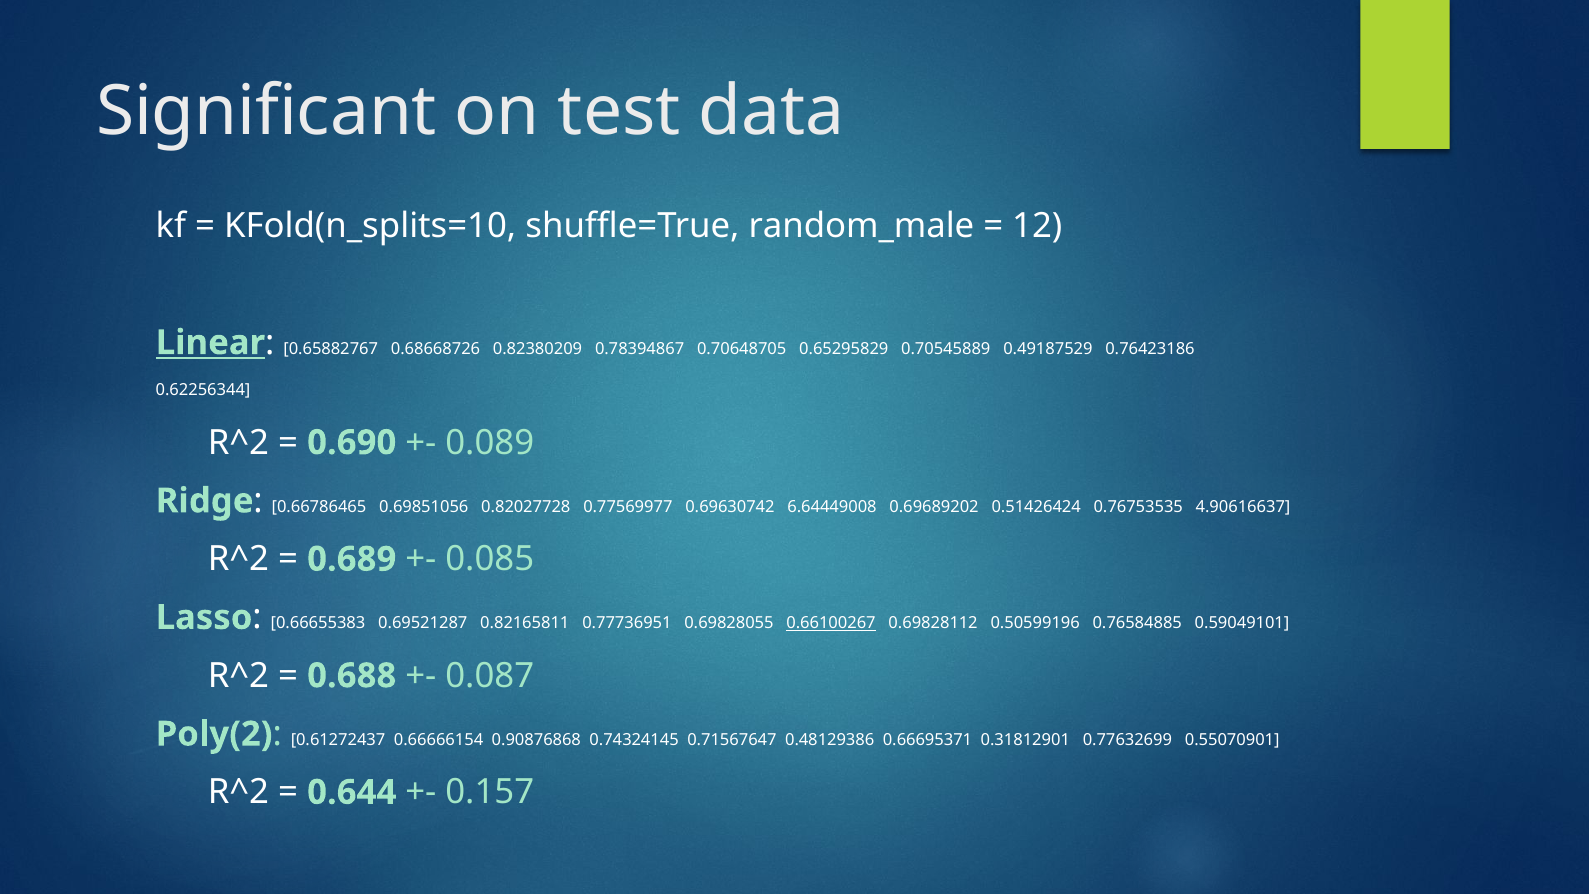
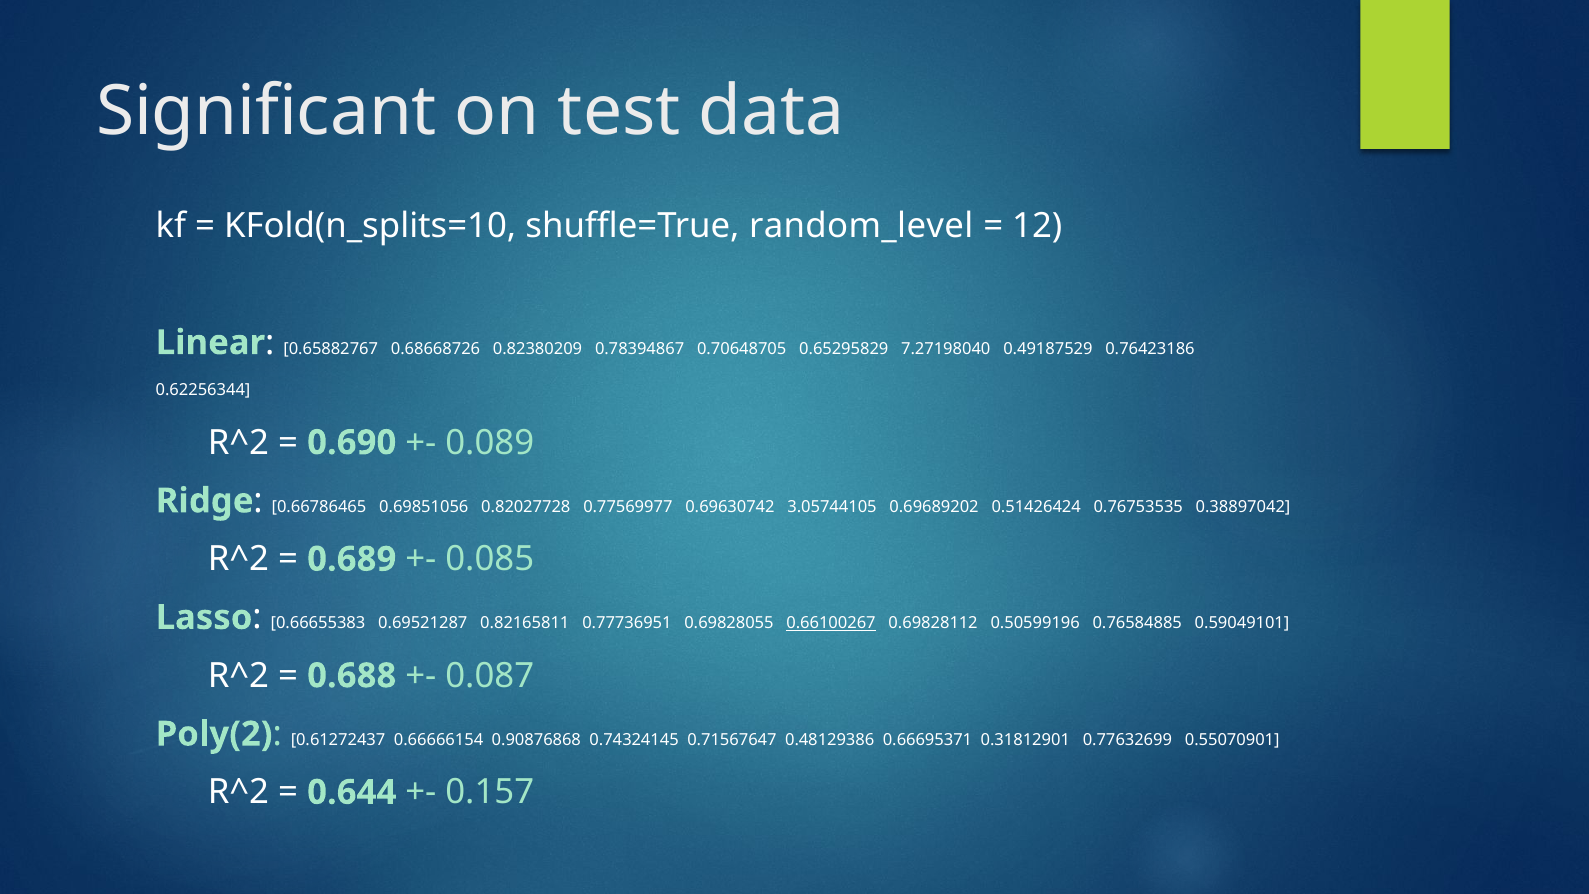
random_male: random_male -> random_level
Linear underline: present -> none
0.70545889: 0.70545889 -> 7.27198040
6.64449008: 6.64449008 -> 3.05744105
4.90616637: 4.90616637 -> 0.38897042
